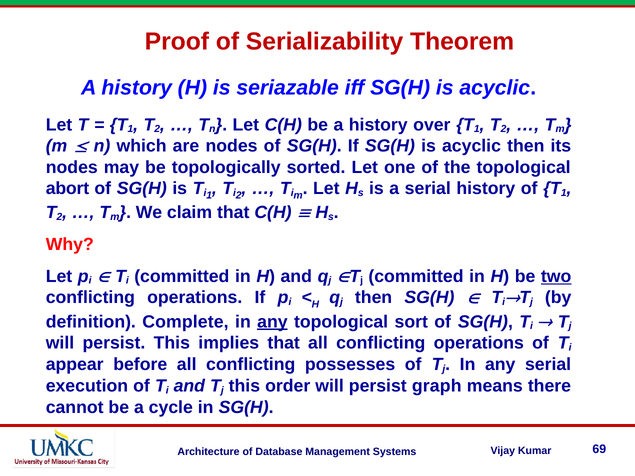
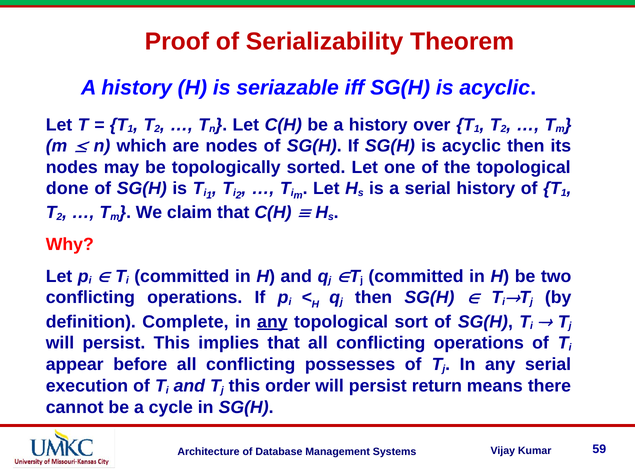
abort: abort -> done
two underline: present -> none
graph: graph -> return
69: 69 -> 59
